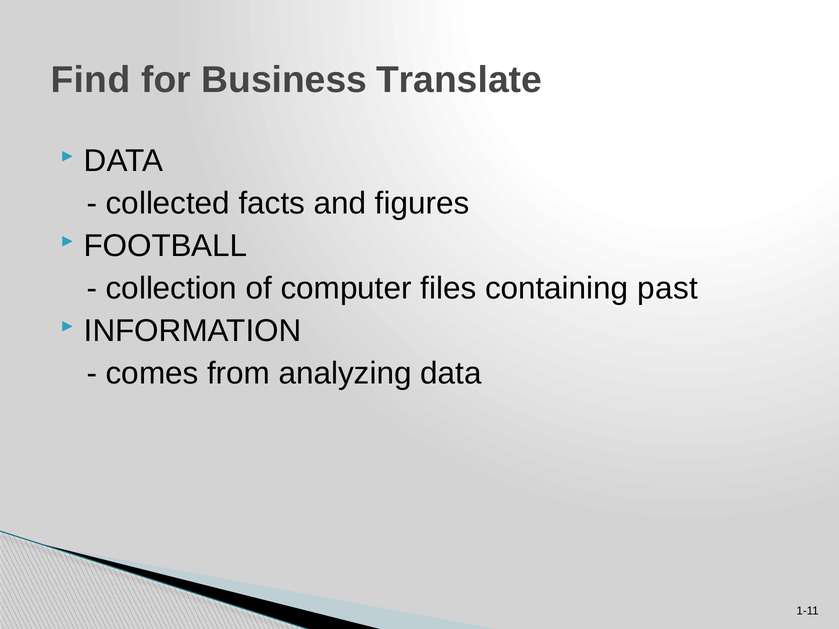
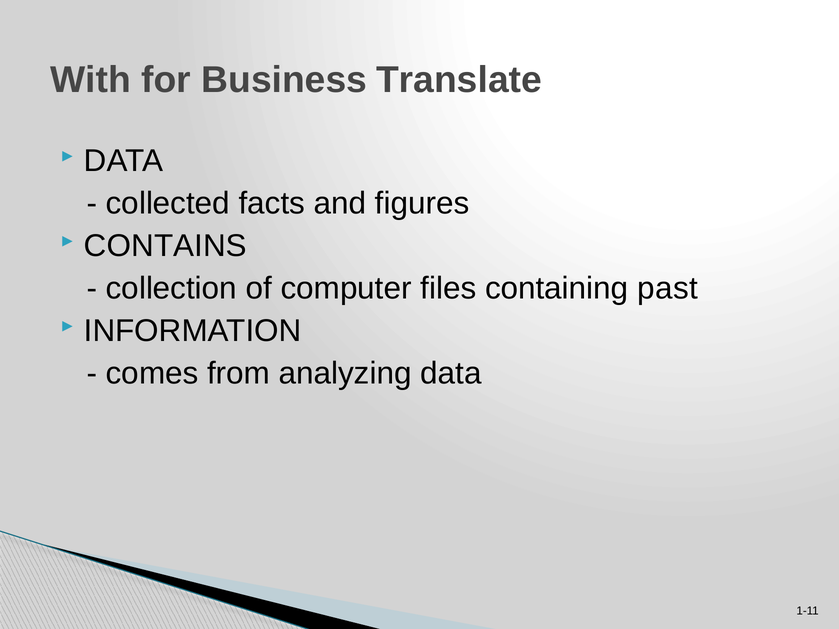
Find: Find -> With
FOOTBALL: FOOTBALL -> CONTAINS
